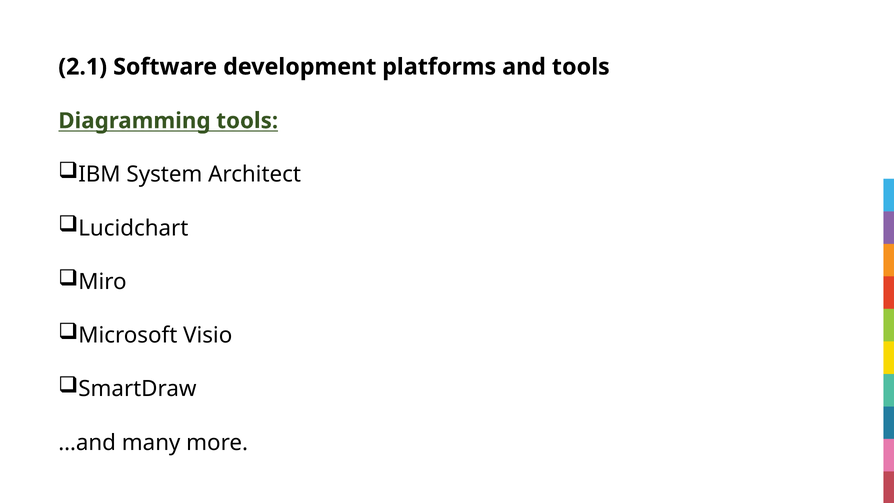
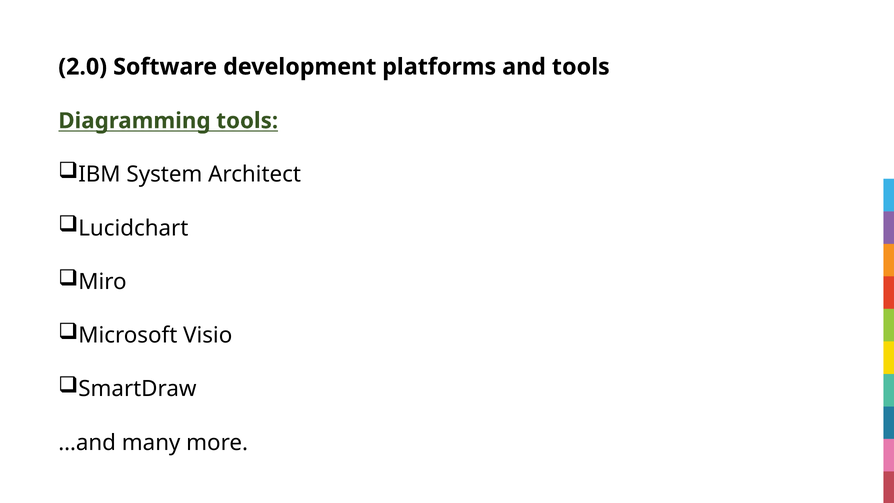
2.1: 2.1 -> 2.0
